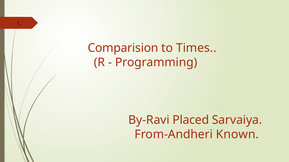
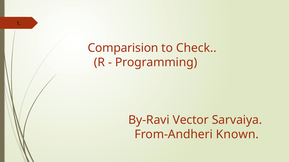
Times: Times -> Check
Placed: Placed -> Vector
